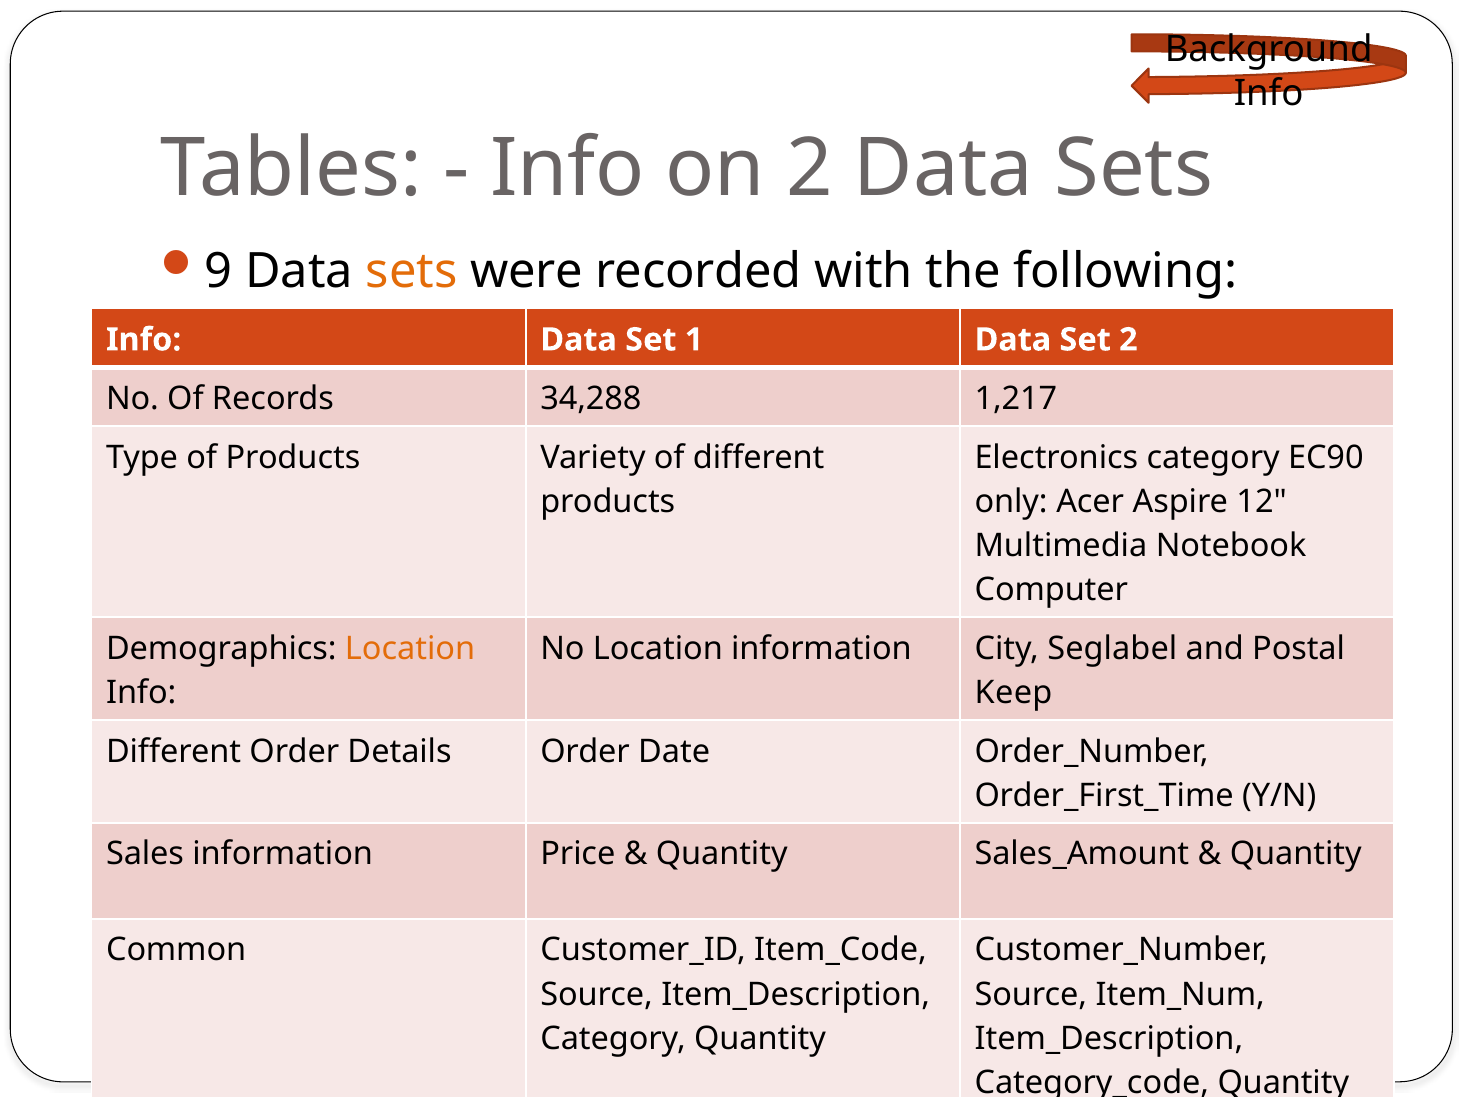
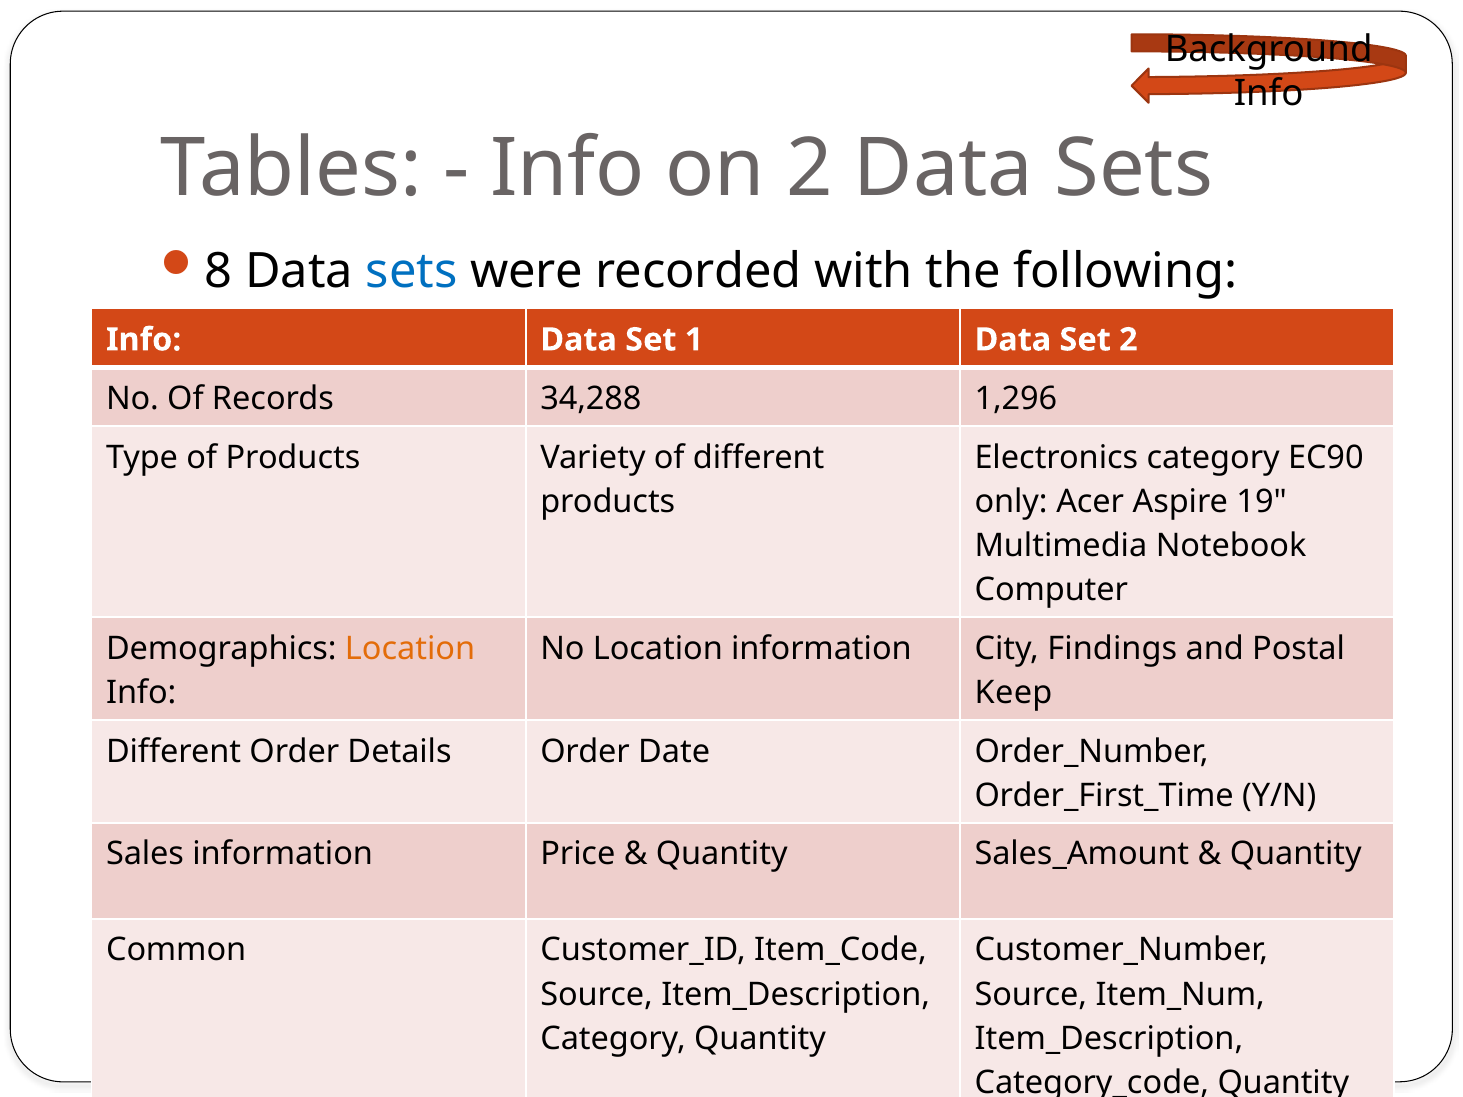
9: 9 -> 8
sets at (412, 272) colour: orange -> blue
1,217: 1,217 -> 1,296
12: 12 -> 19
Seglabel: Seglabel -> Findings
